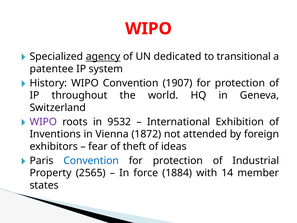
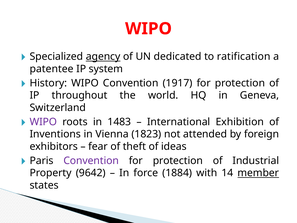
transitional: transitional -> ratification
1907: 1907 -> 1917
9532: 9532 -> 1483
1872: 1872 -> 1823
Convention at (91, 160) colour: blue -> purple
2565: 2565 -> 9642
member underline: none -> present
